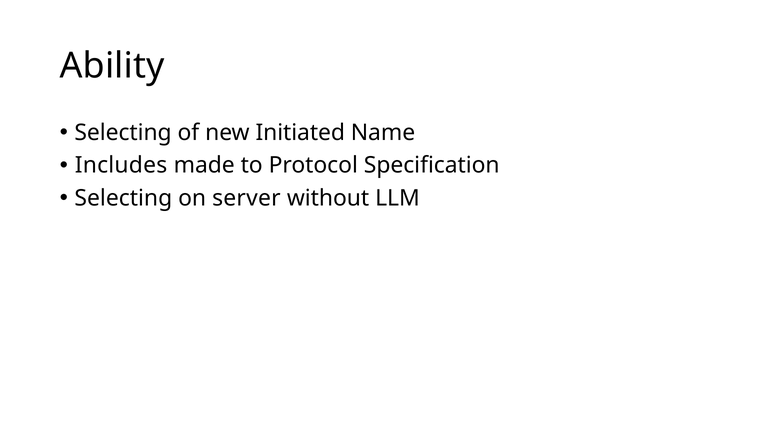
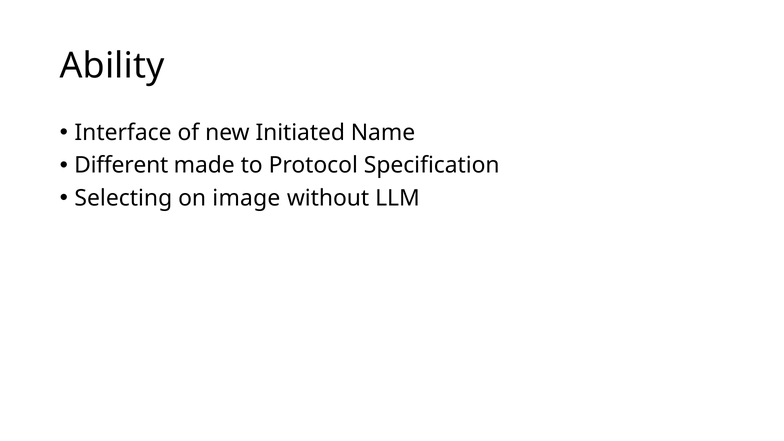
Selecting at (123, 133): Selecting -> Interface
Includes: Includes -> Different
server: server -> image
